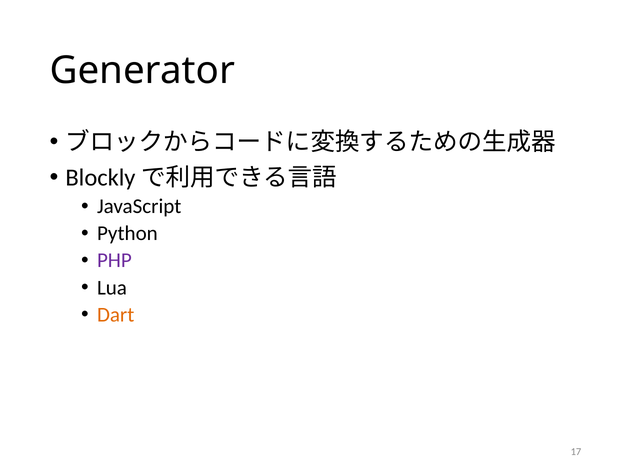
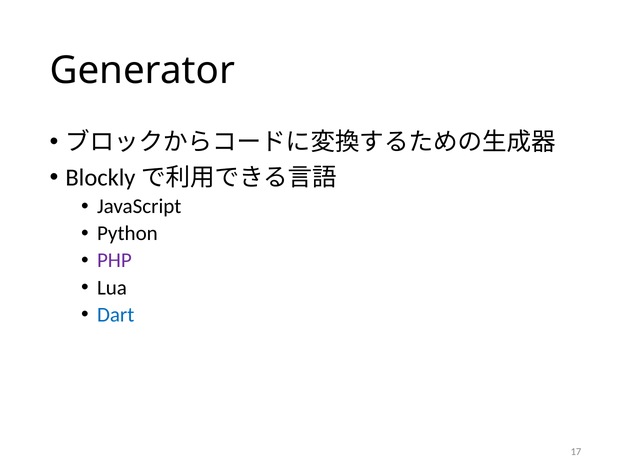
Dart colour: orange -> blue
